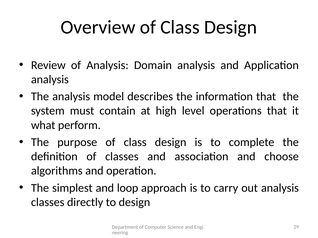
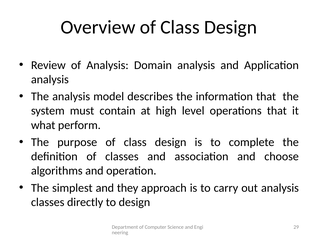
loop: loop -> they
